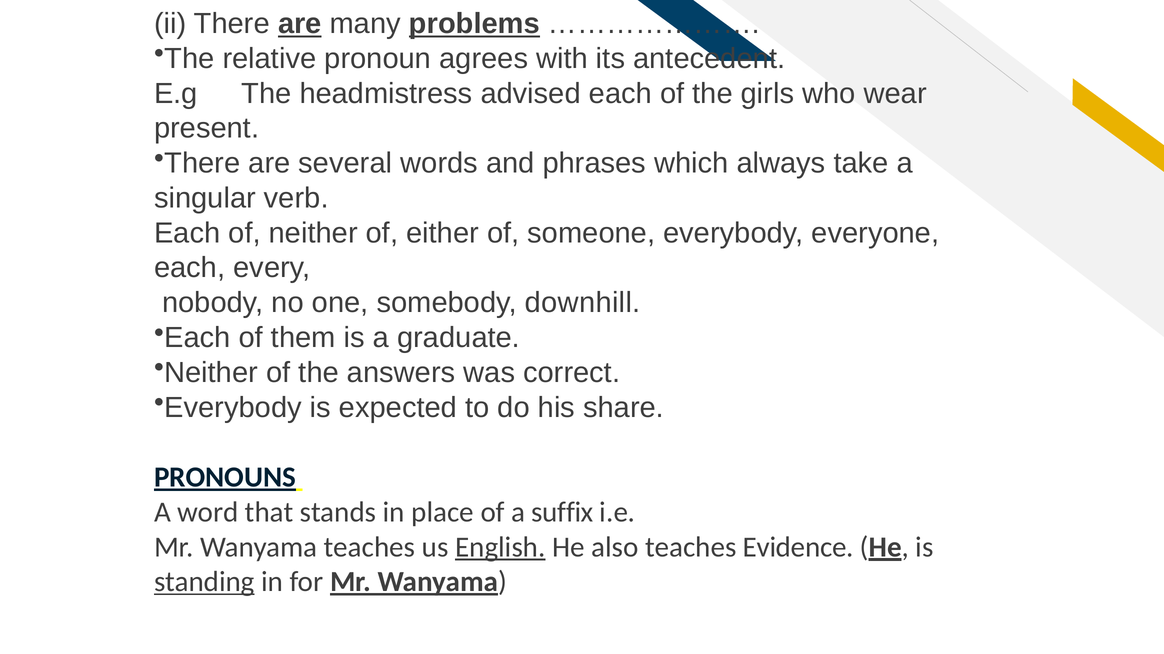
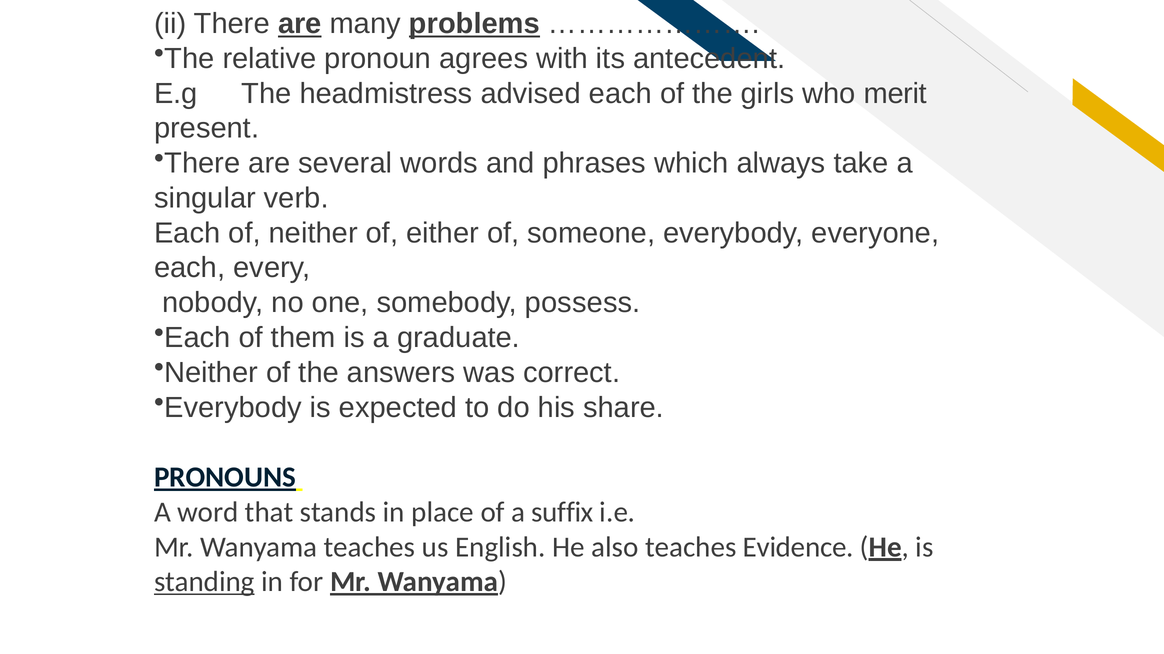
wear: wear -> merit
downhill: downhill -> possess
English underline: present -> none
